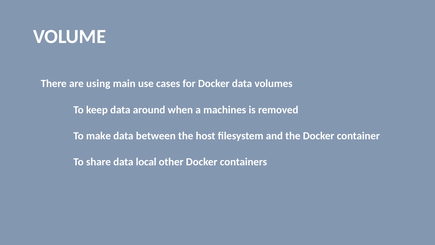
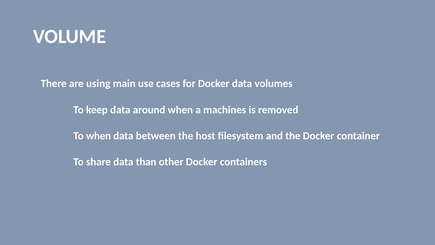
To make: make -> when
local: local -> than
